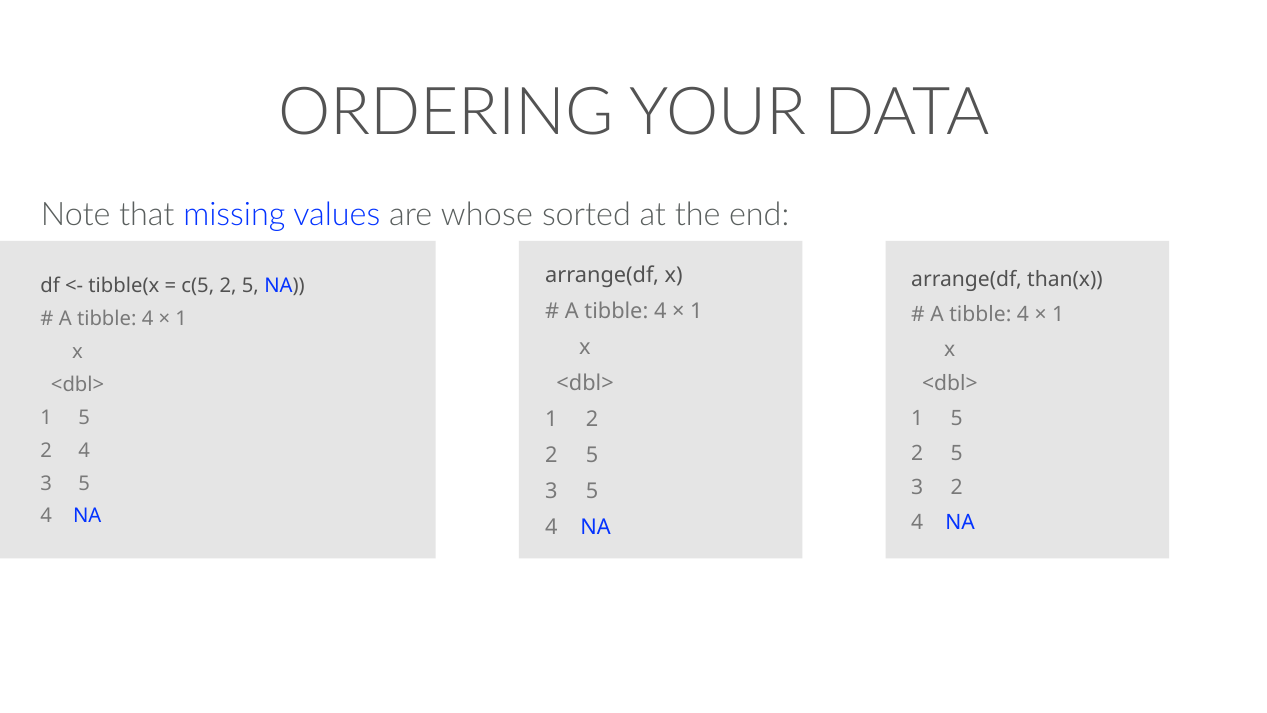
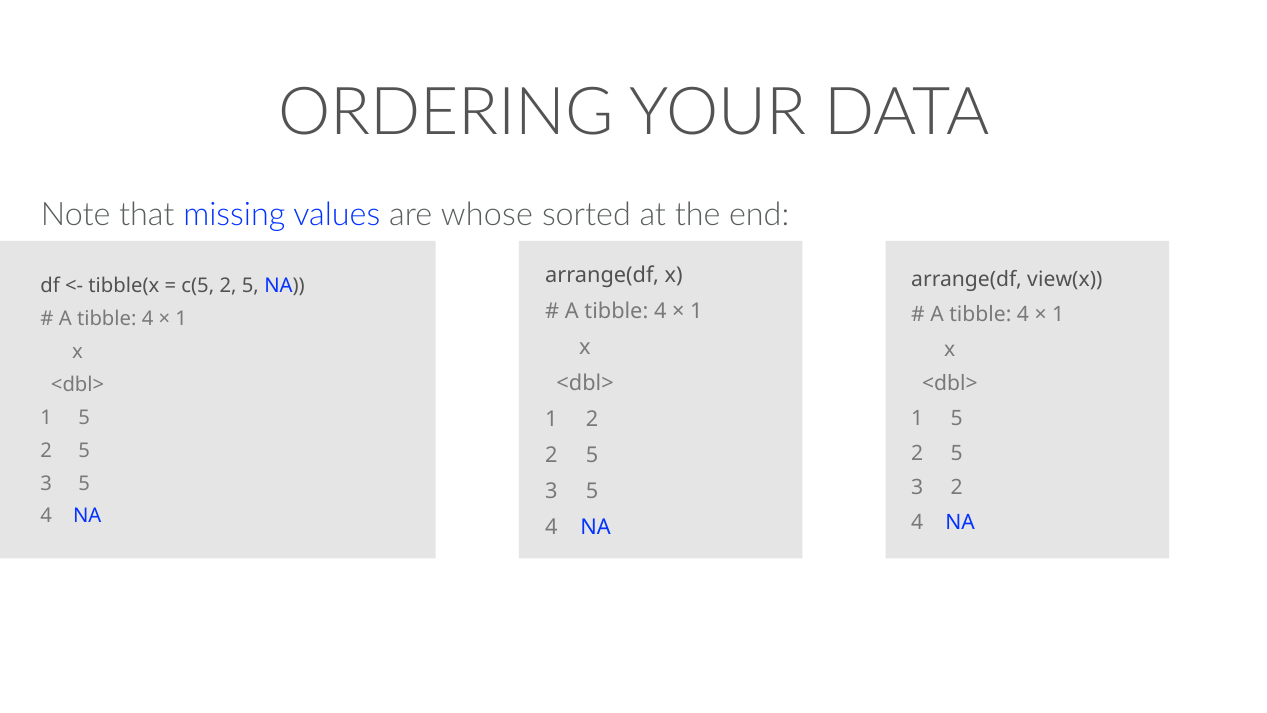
than(x: than(x -> view(x
4 at (84, 450): 4 -> 5
